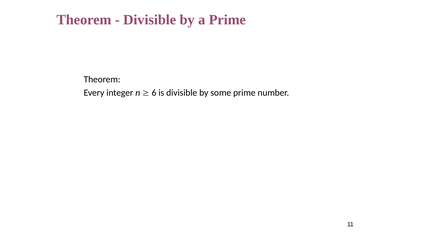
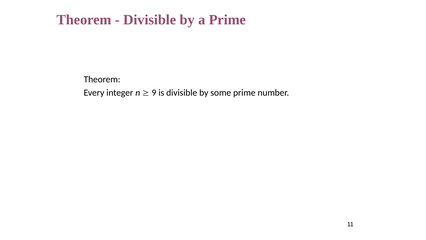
6: 6 -> 9
